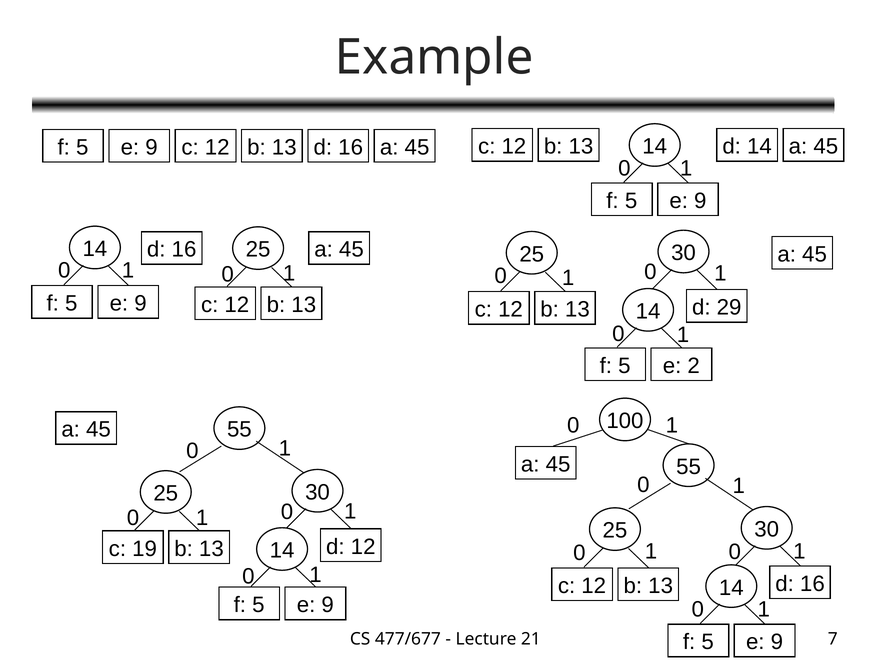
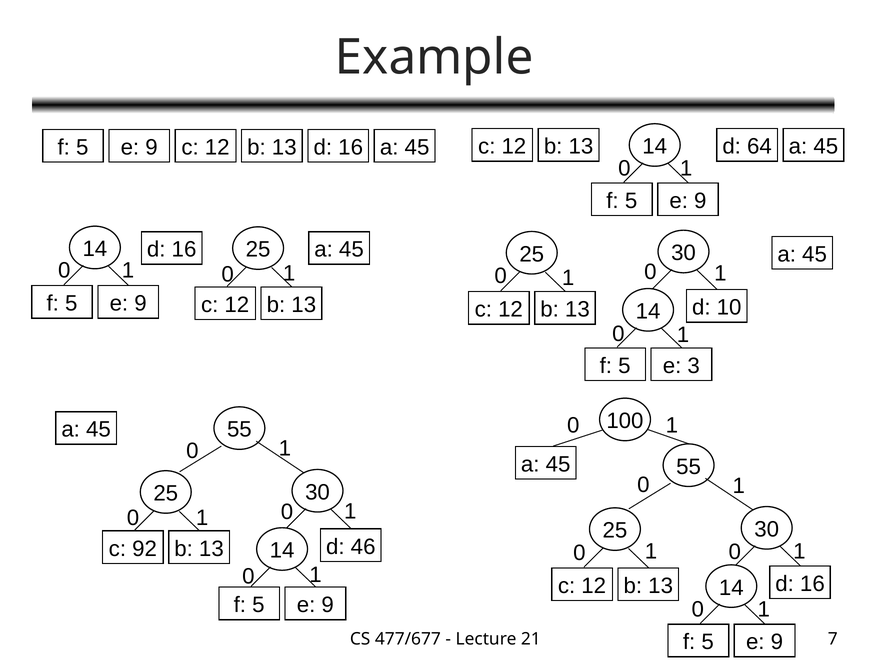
d 14: 14 -> 64
29: 29 -> 10
2: 2 -> 3
d 12: 12 -> 46
19: 19 -> 92
